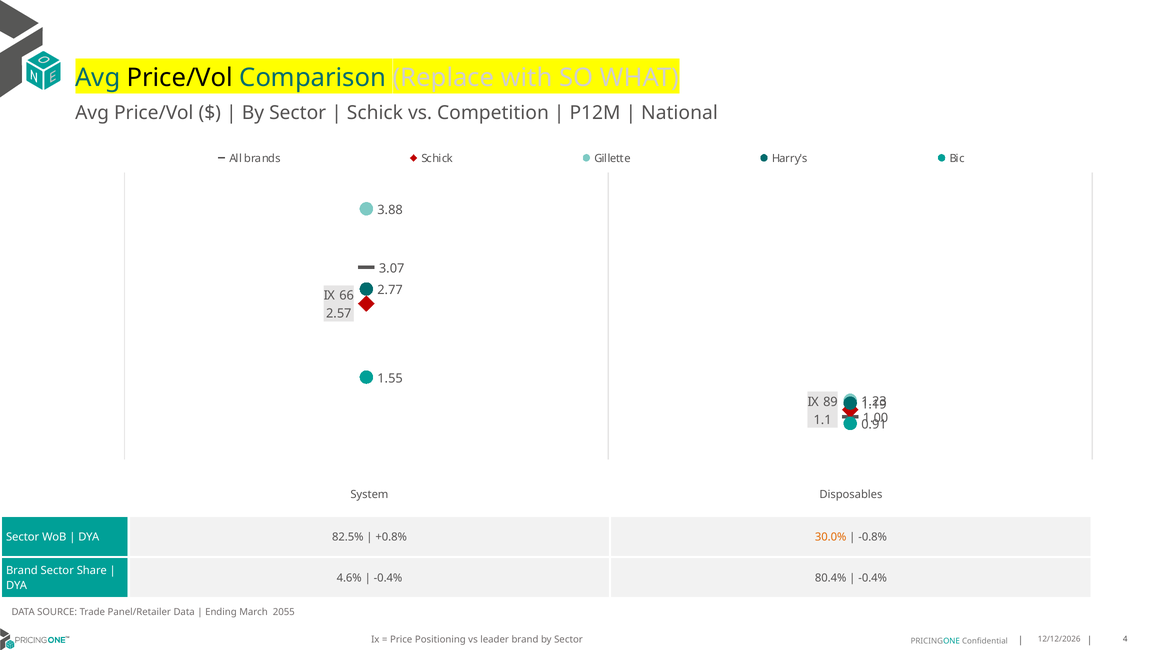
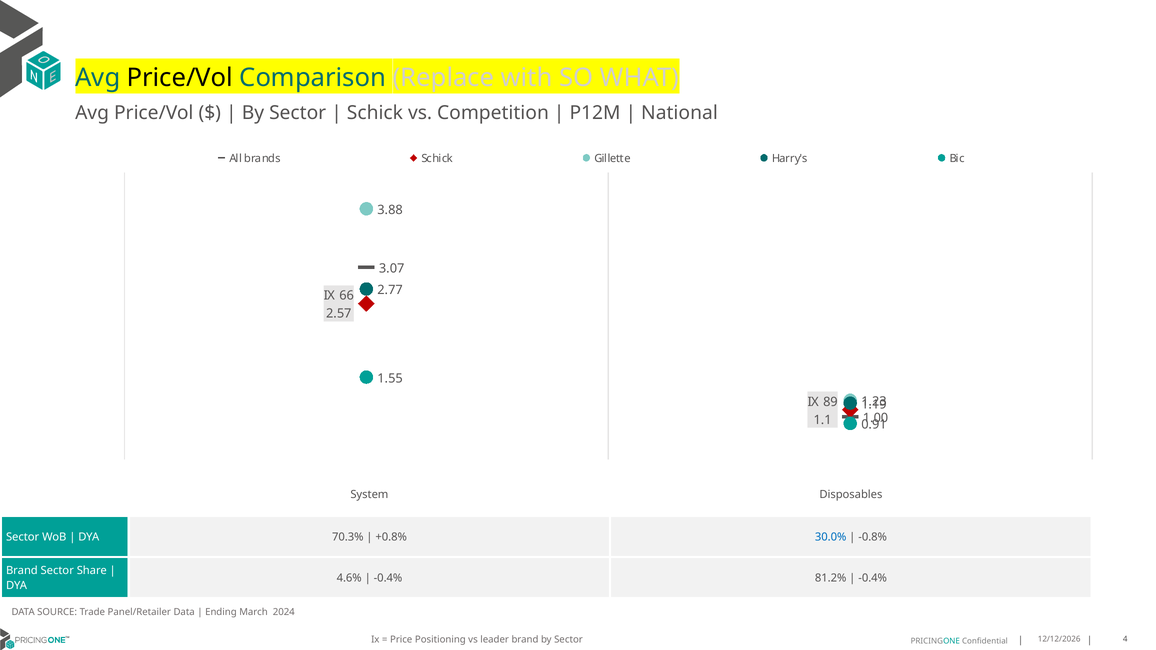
82.5%: 82.5% -> 70.3%
30.0% colour: orange -> blue
80.4%: 80.4% -> 81.2%
2055: 2055 -> 2024
